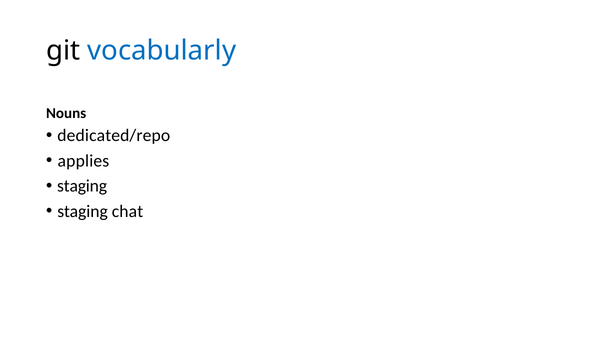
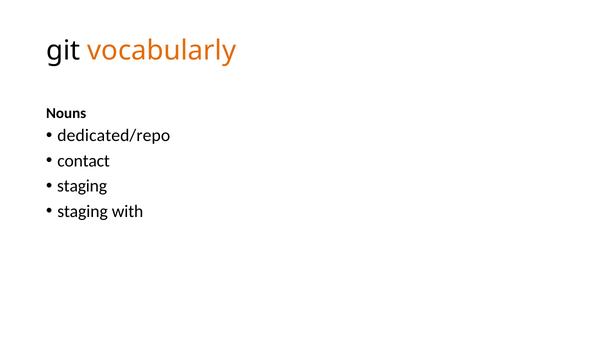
vocabularly colour: blue -> orange
applies: applies -> contact
chat: chat -> with
